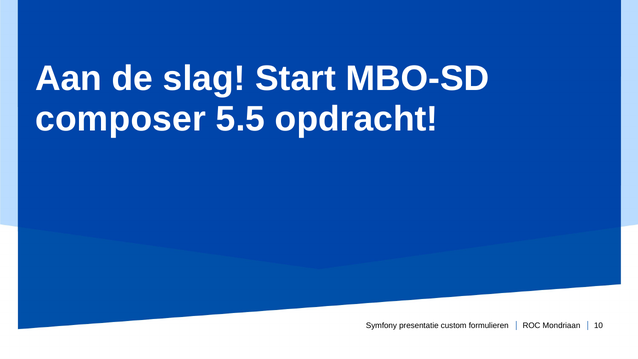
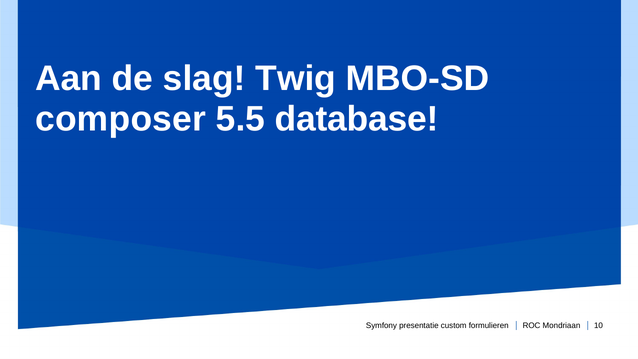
Start: Start -> Twig
opdracht: opdracht -> database
